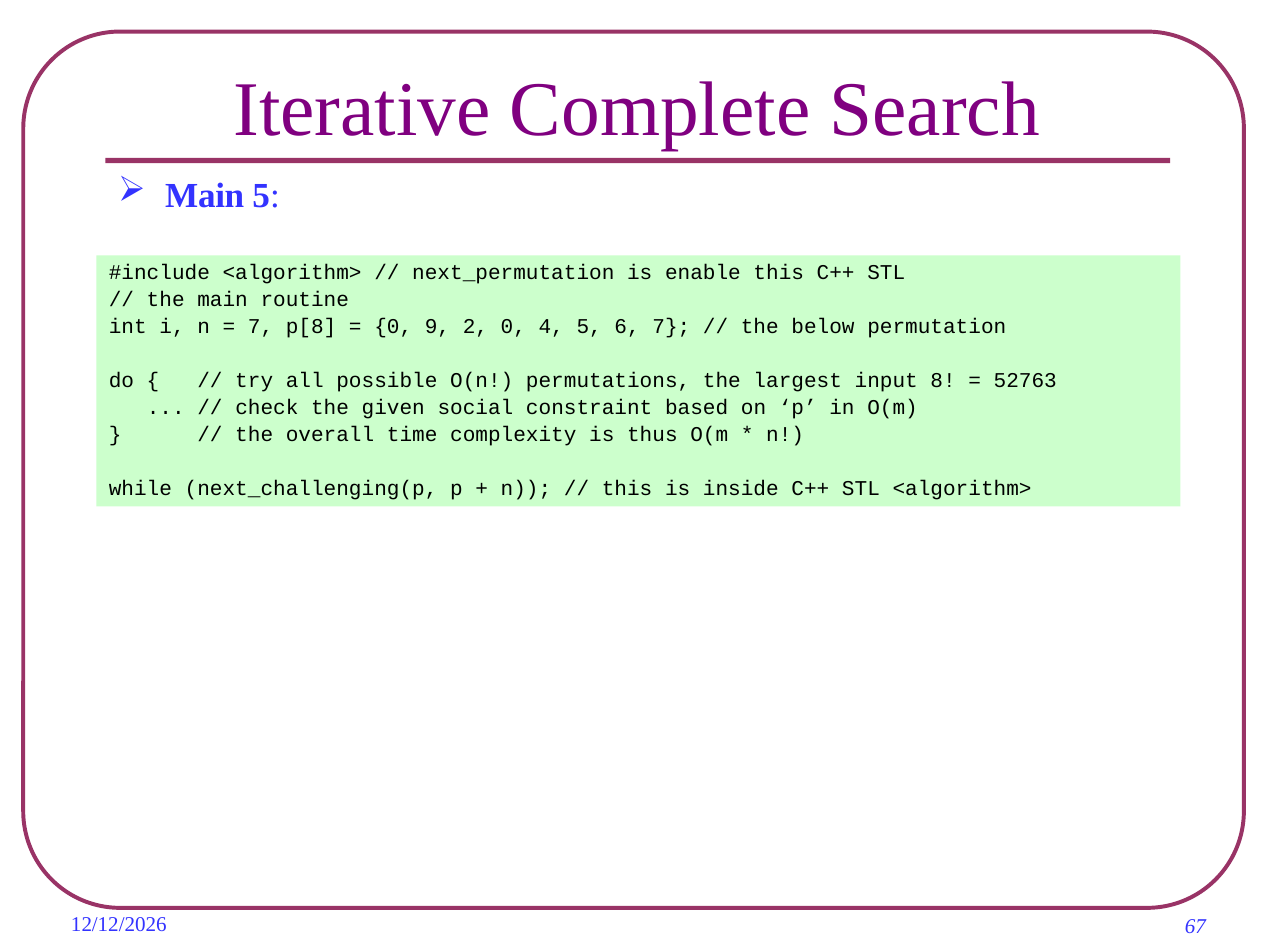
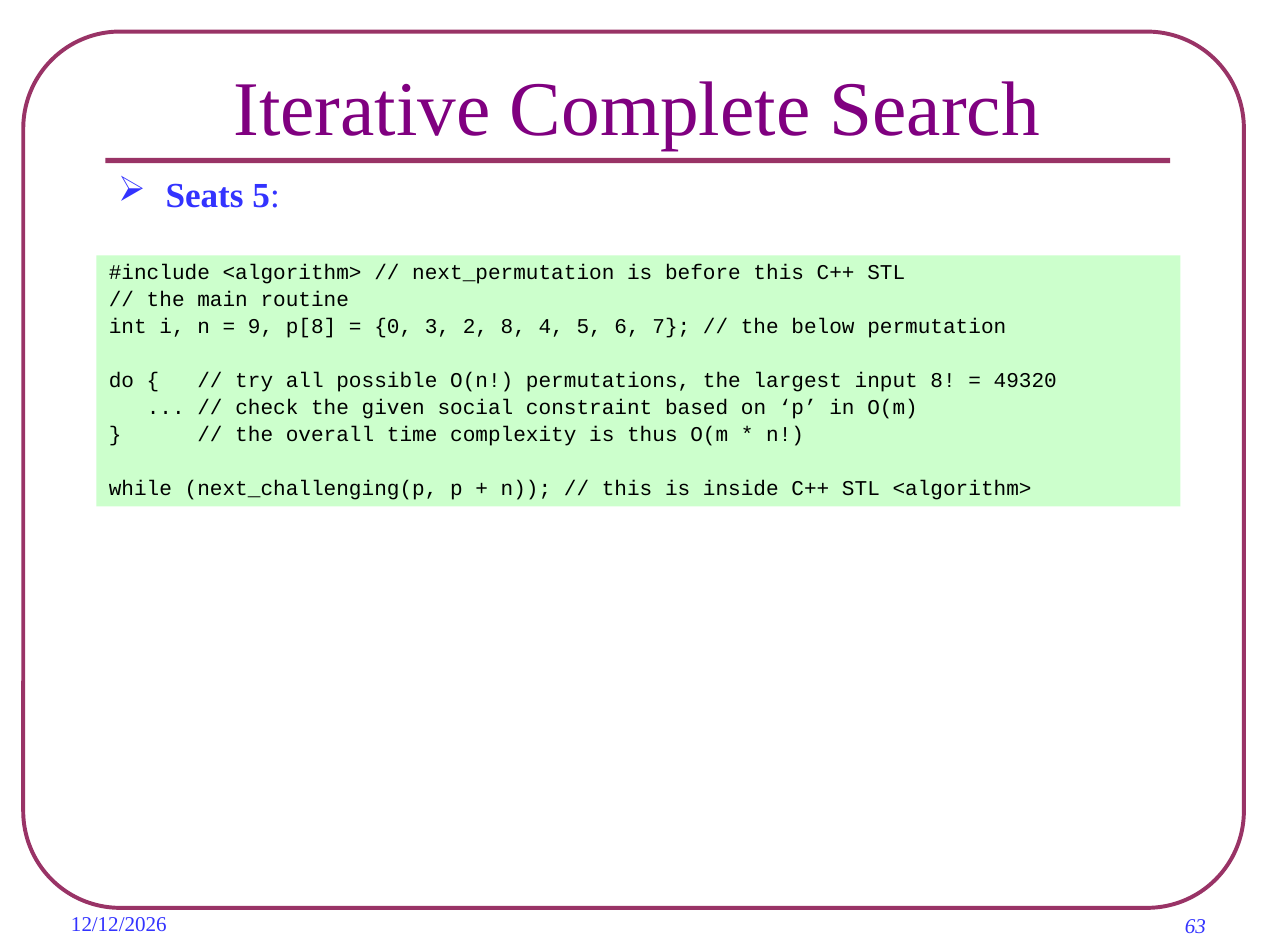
Main at (205, 195): Main -> Seats
enable: enable -> before
7 at (261, 327): 7 -> 9
9: 9 -> 3
2 0: 0 -> 8
52763: 52763 -> 49320
67: 67 -> 63
